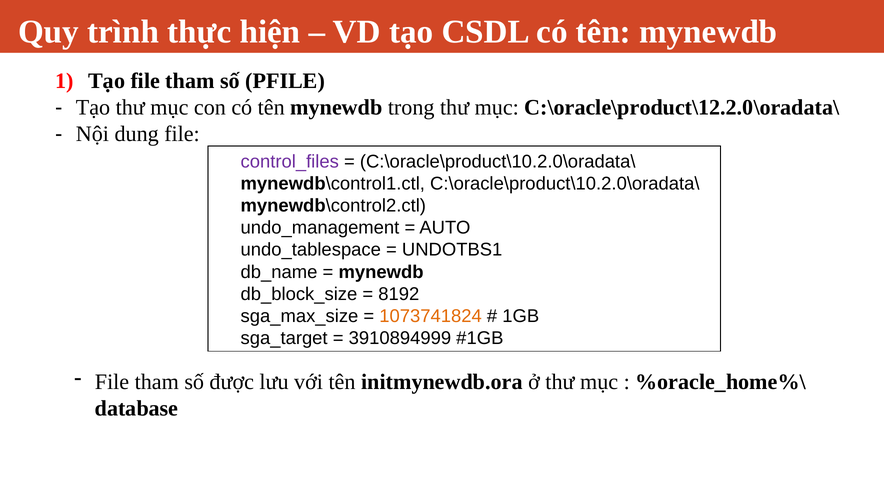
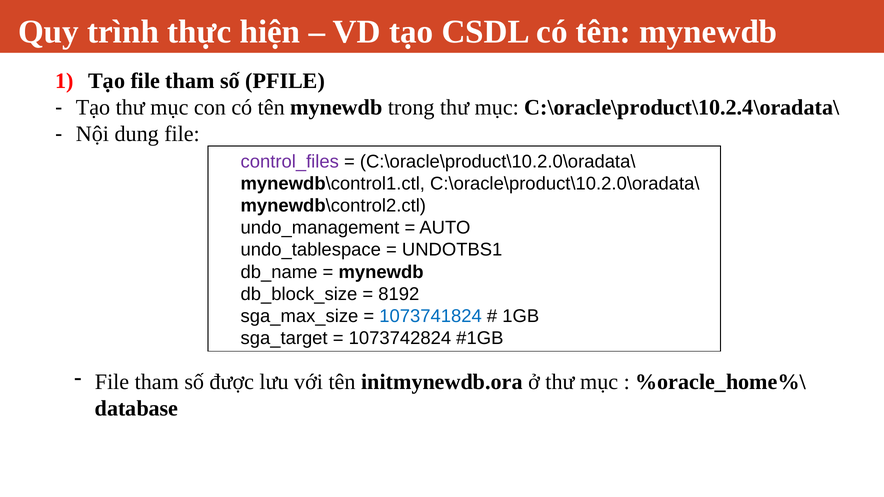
C:\oracle\product\12.2.0\oradata\: C:\oracle\product\12.2.0\oradata\ -> C:\oracle\product\10.2.4\oradata\
1073741824 colour: orange -> blue
3910894999: 3910894999 -> 1073742824
